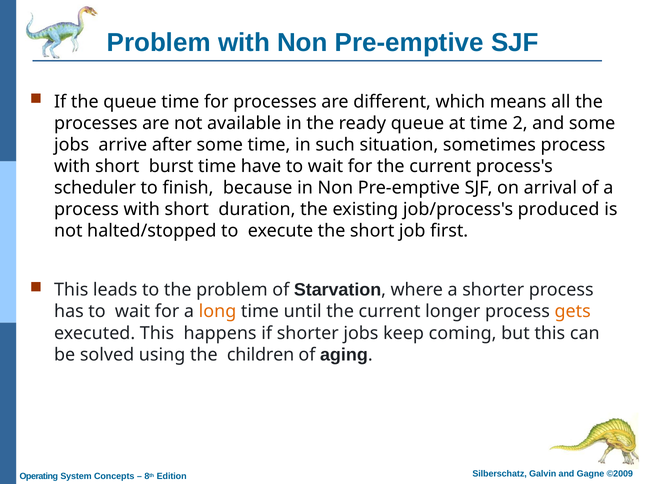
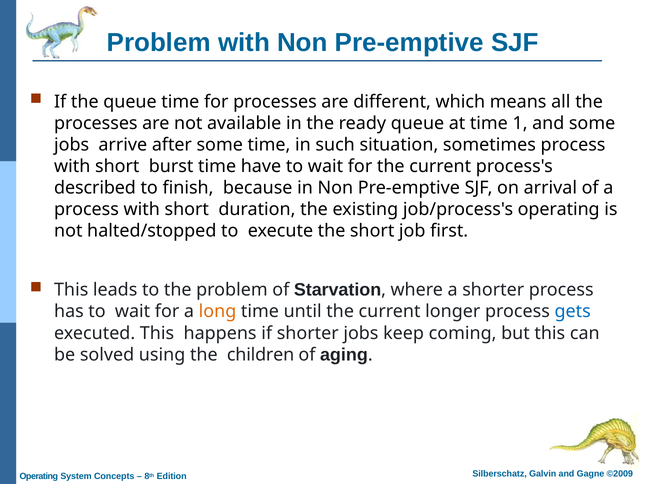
2: 2 -> 1
scheduler: scheduler -> described
job/process's produced: produced -> operating
gets colour: orange -> blue
